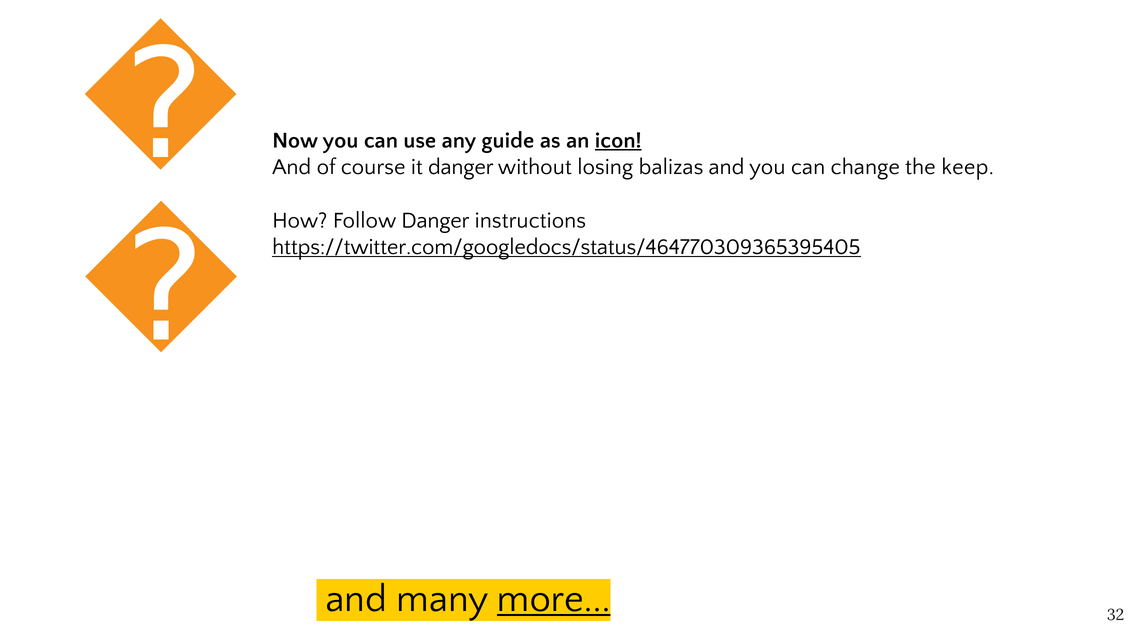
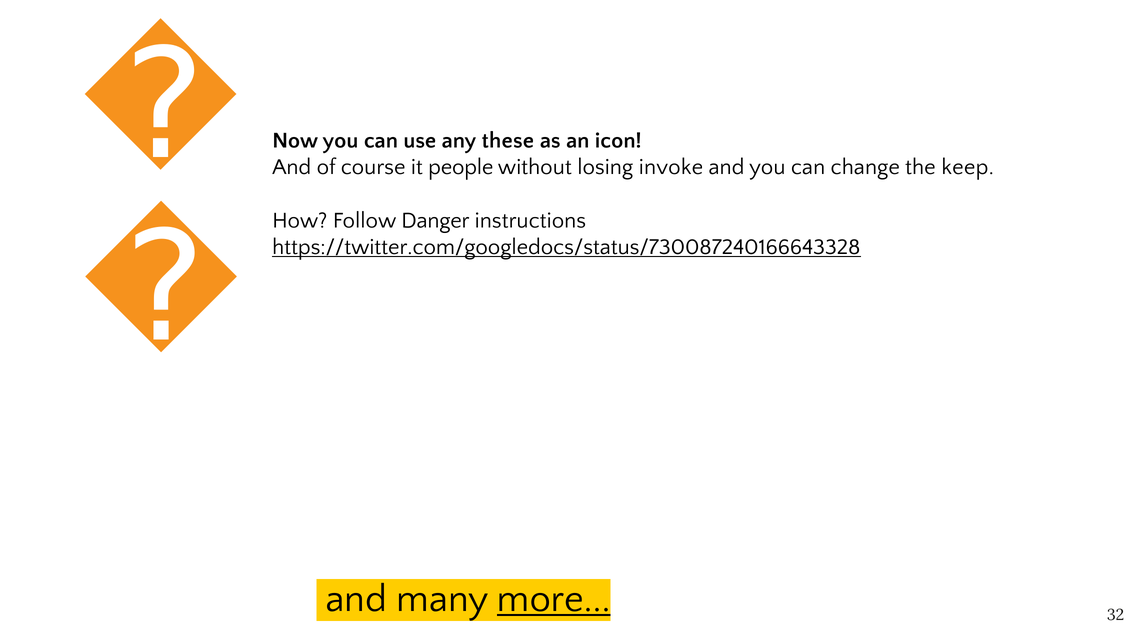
guide: guide -> these
icon underline: present -> none
it danger: danger -> people
balizas: balizas -> invoke
https://twitter.com/googledocs/status/464770309365395405: https://twitter.com/googledocs/status/464770309365395405 -> https://twitter.com/googledocs/status/730087240166643328
